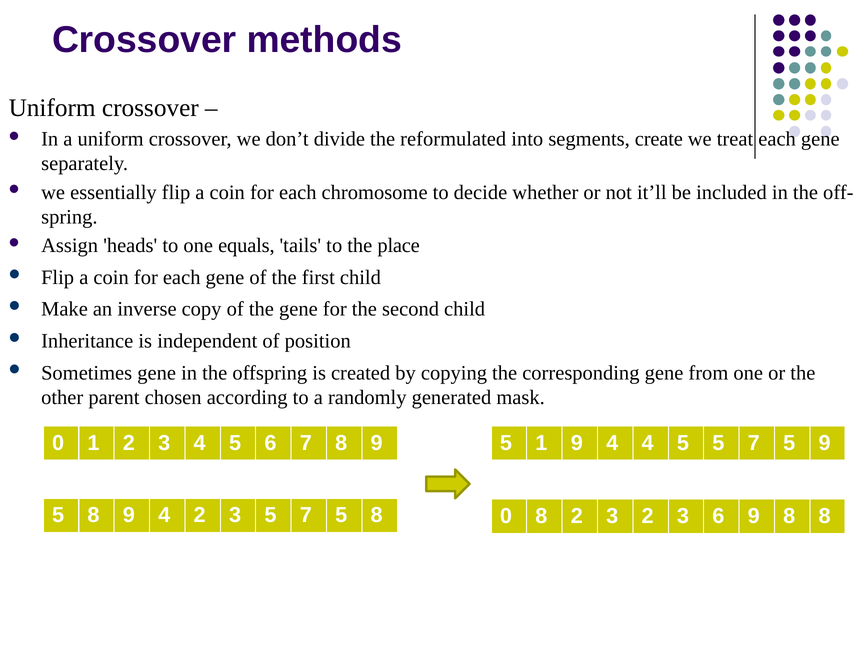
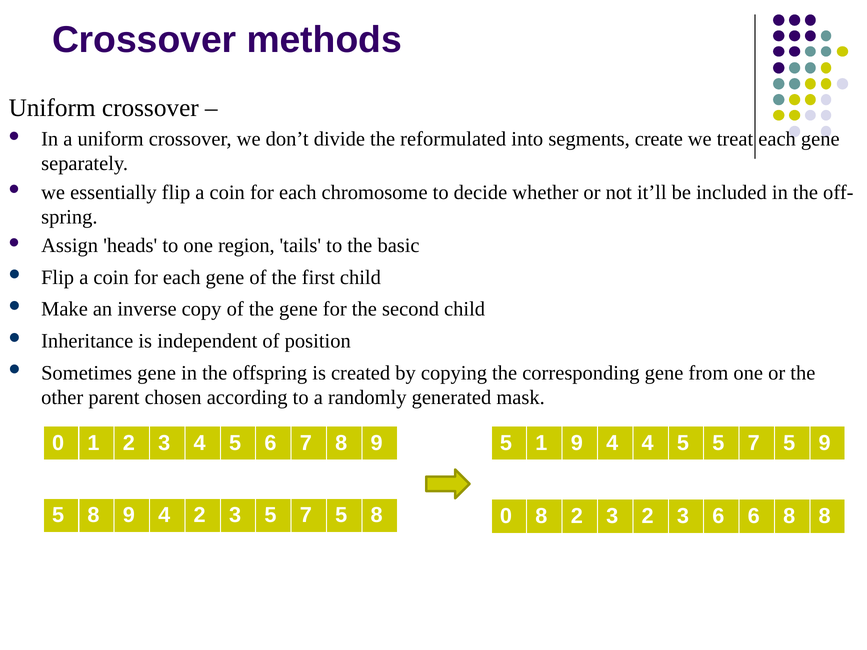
equals: equals -> region
place: place -> basic
6 9: 9 -> 6
